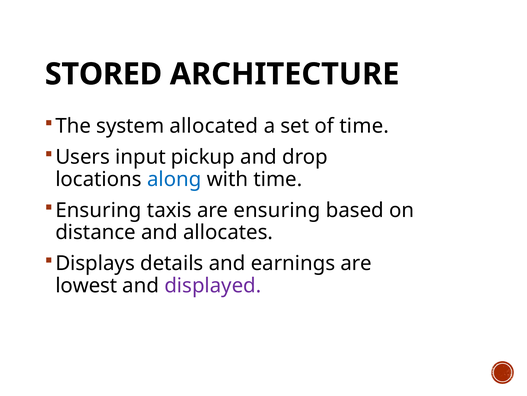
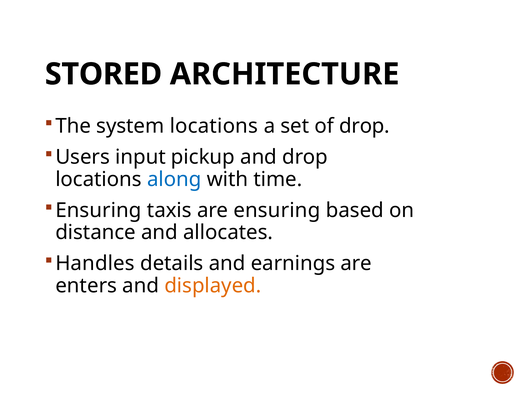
system allocated: allocated -> locations
of time: time -> drop
Displays: Displays -> Handles
lowest: lowest -> enters
displayed colour: purple -> orange
